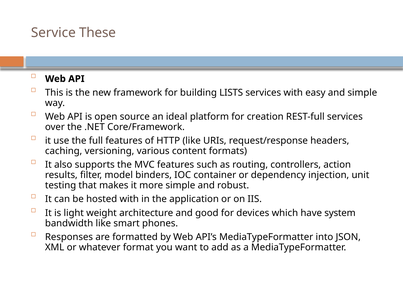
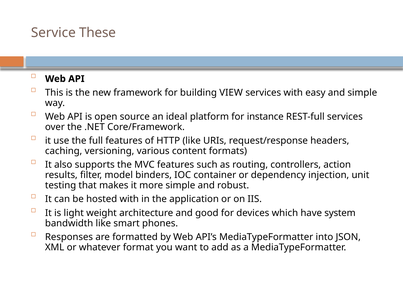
LISTS: LISTS -> VIEW
creation: creation -> instance
